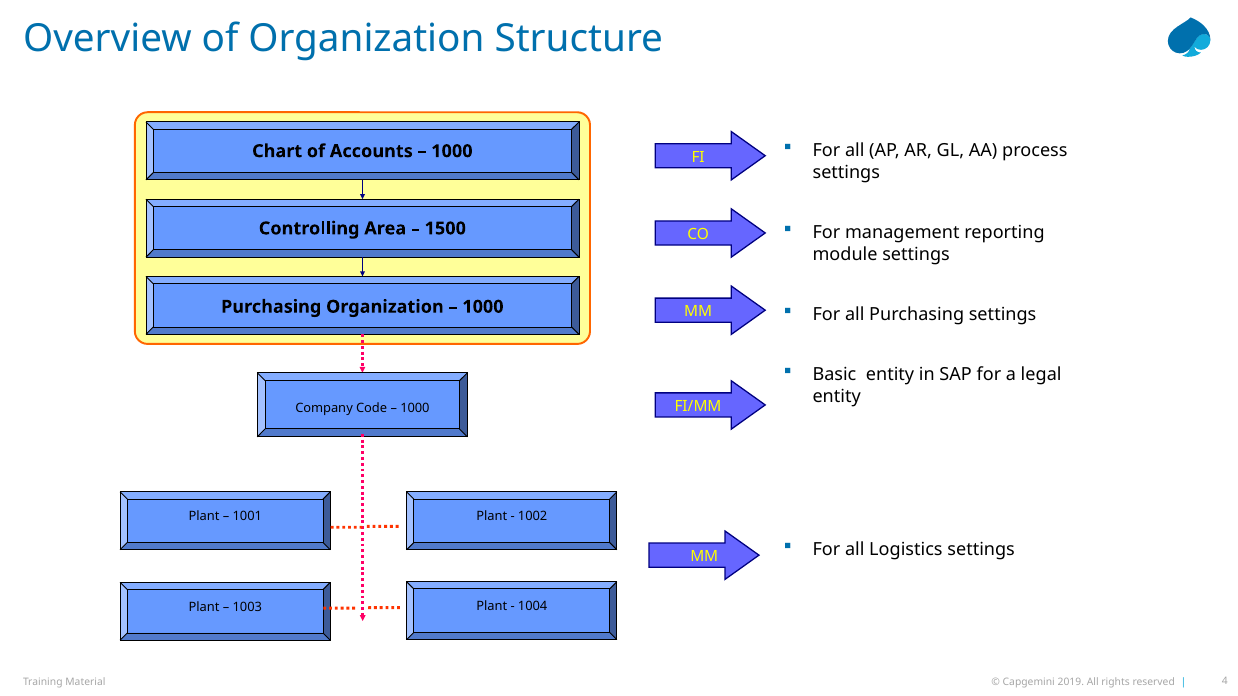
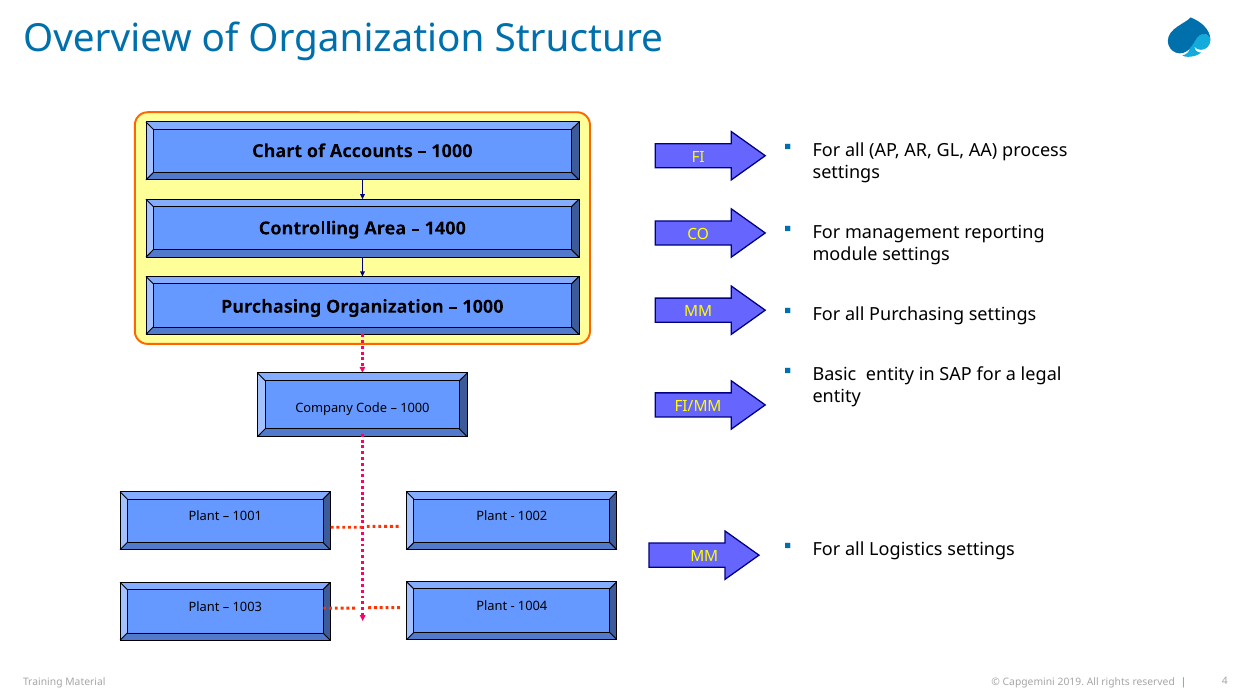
1500: 1500 -> 1400
